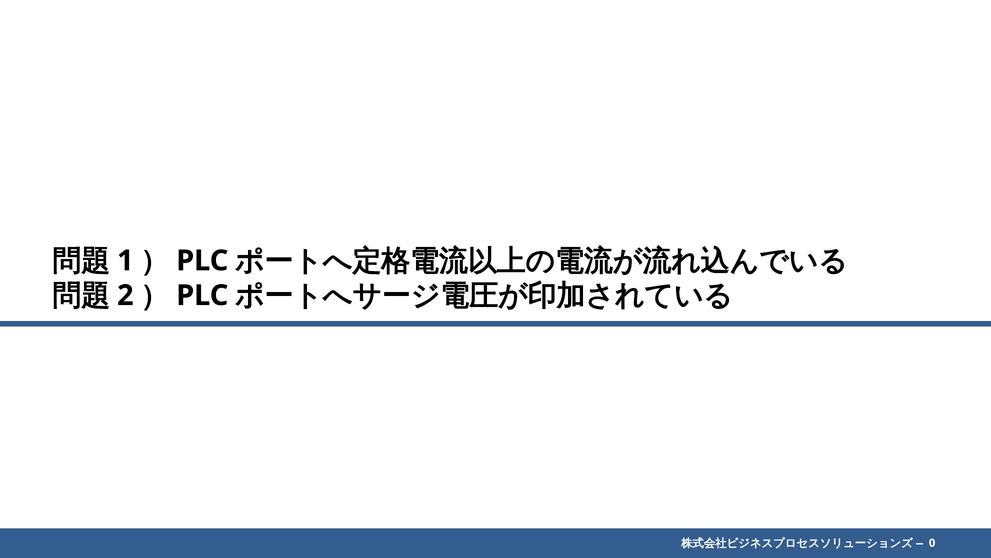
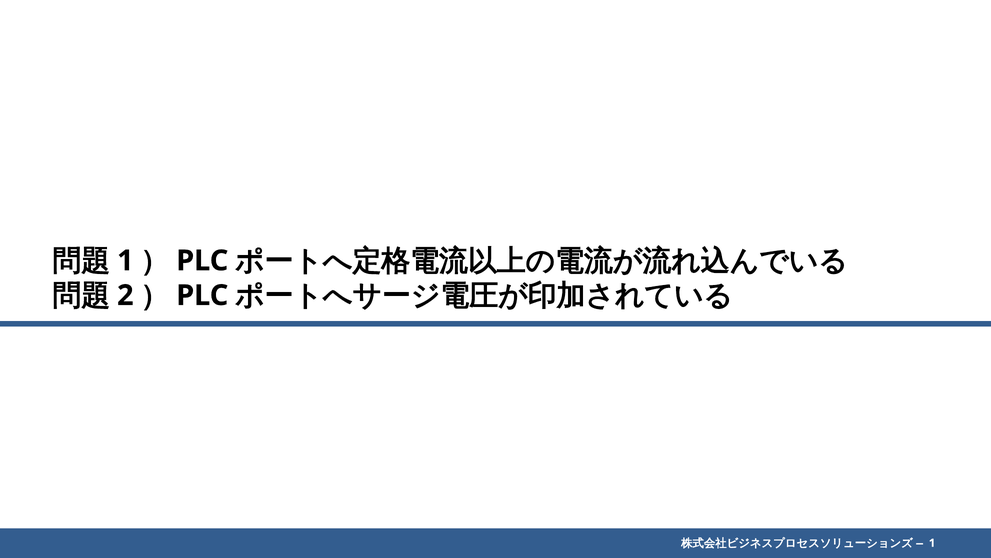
0 at (932, 542): 0 -> 1
